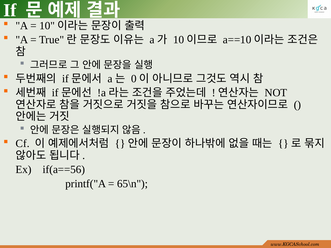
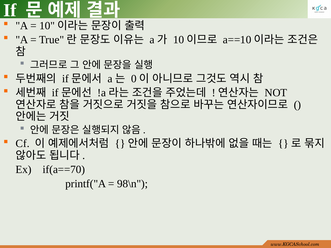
if(a==56: if(a==56 -> if(a==70
65\n: 65\n -> 98\n
